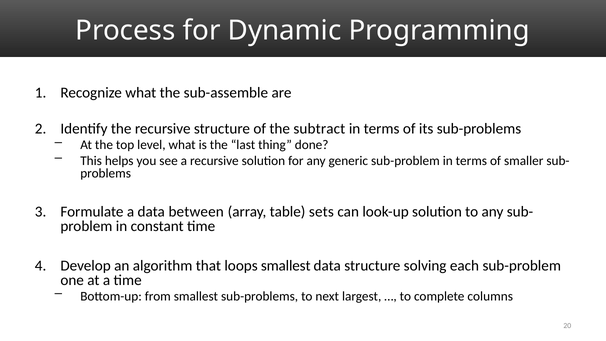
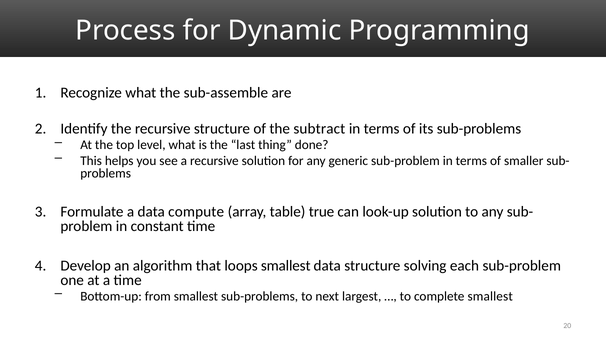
between: between -> compute
sets: sets -> true
complete columns: columns -> smallest
